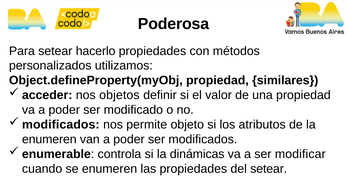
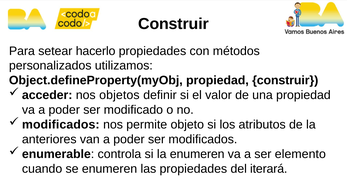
Poderosa at (174, 24): Poderosa -> Construir
propiedad similares: similares -> construir
enumeren at (49, 139): enumeren -> anteriores
la dinámicas: dinámicas -> enumeren
modificar: modificar -> elemento
del setear: setear -> iterará
